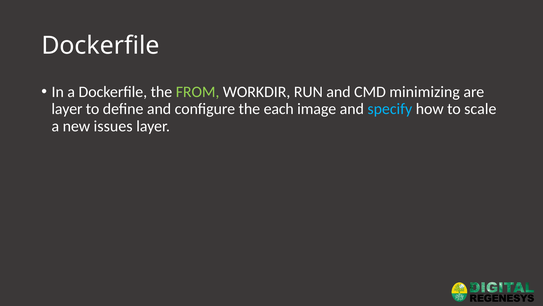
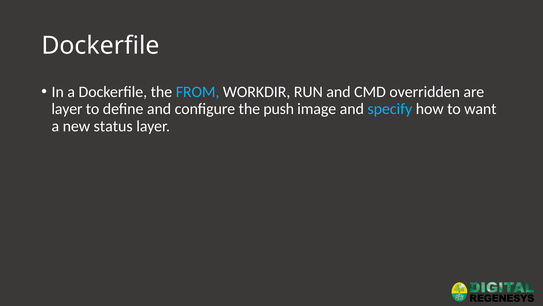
FROM colour: light green -> light blue
minimizing: minimizing -> overridden
each: each -> push
scale: scale -> want
issues: issues -> status
